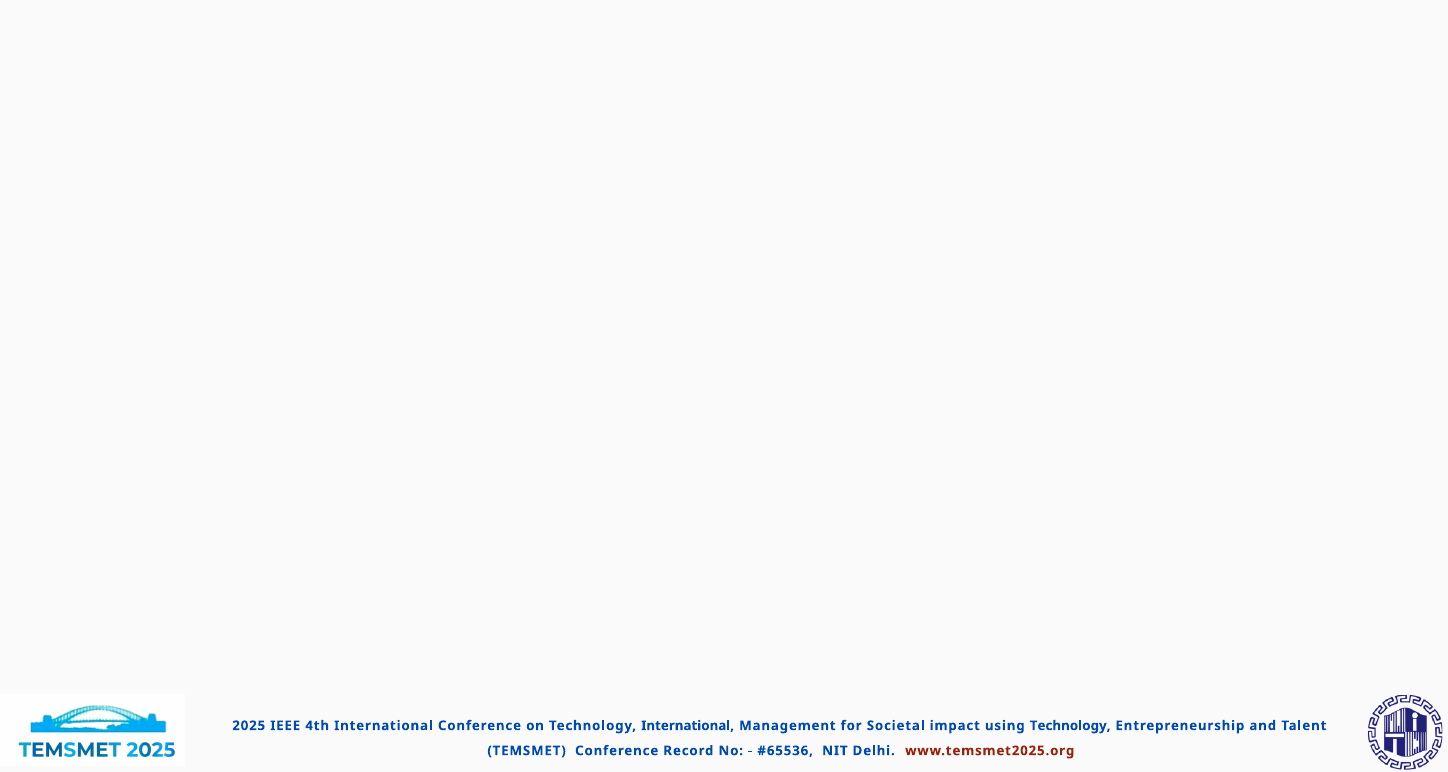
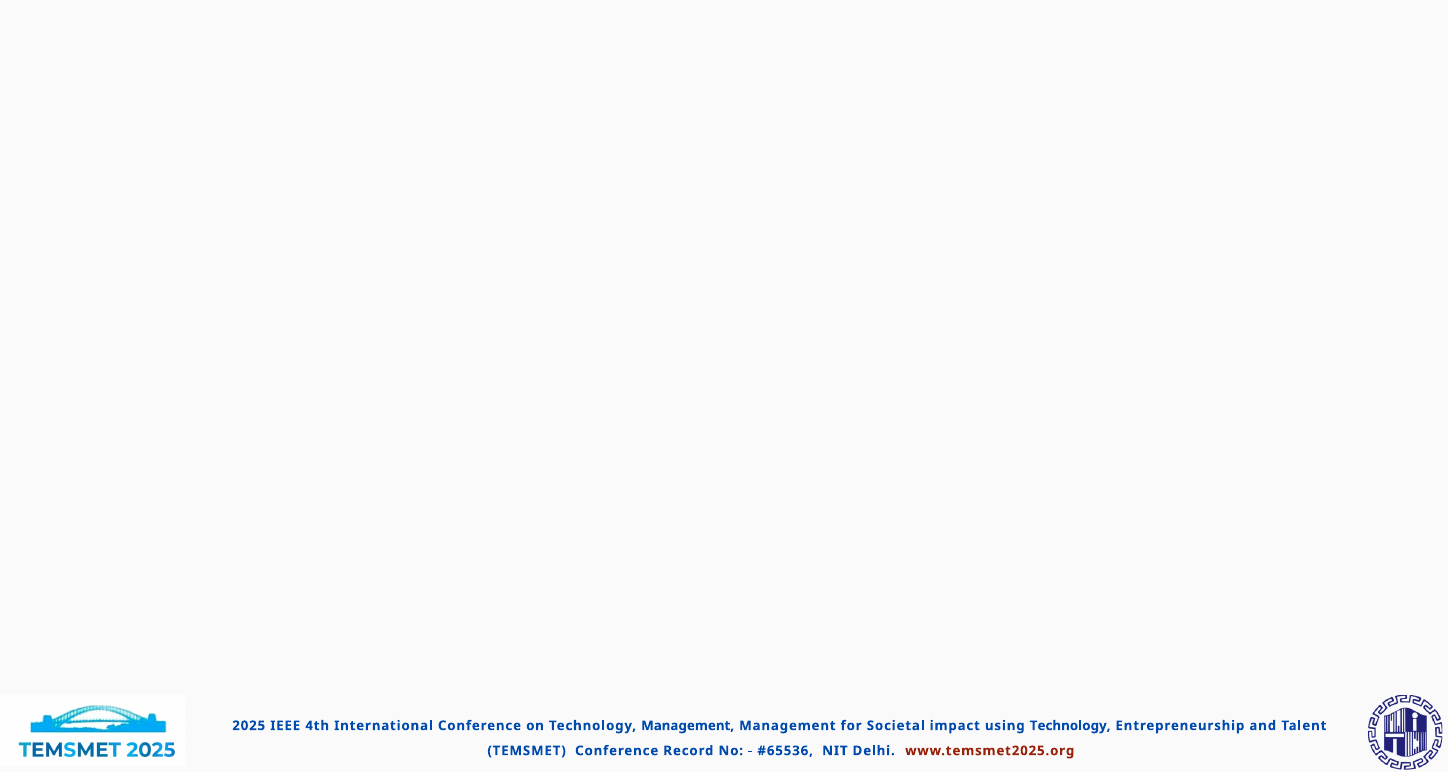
Technology International: International -> Management
